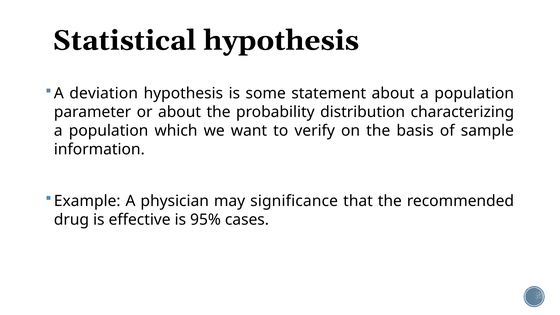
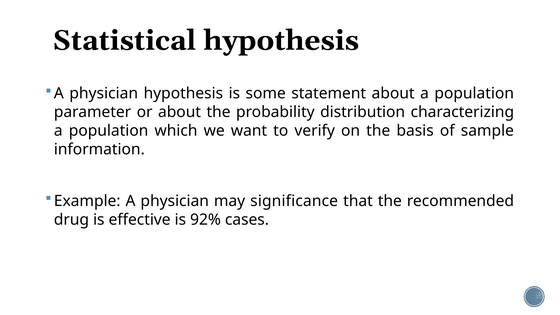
deviation at (104, 93): deviation -> physician
95%: 95% -> 92%
